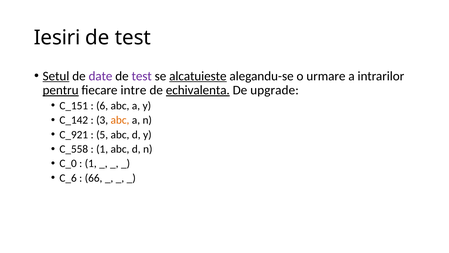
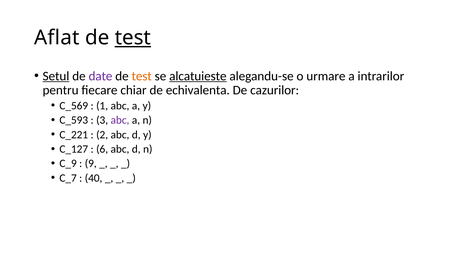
Iesiri: Iesiri -> Aflat
test at (133, 38) underline: none -> present
test at (142, 76) colour: purple -> orange
pentru underline: present -> none
intre: intre -> chiar
echivalenta underline: present -> none
upgrade: upgrade -> cazurilor
C_151: C_151 -> C_569
6: 6 -> 1
C_142: C_142 -> C_593
abc at (120, 120) colour: orange -> purple
C_921: C_921 -> C_221
5: 5 -> 2
C_558: C_558 -> C_127
1 at (102, 149): 1 -> 6
C_0: C_0 -> C_9
1 at (91, 163): 1 -> 9
C_6: C_6 -> C_7
66: 66 -> 40
